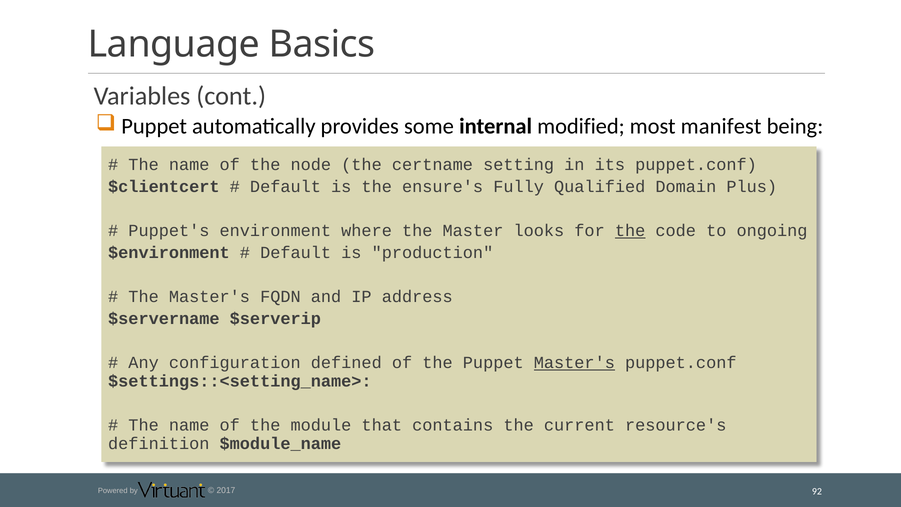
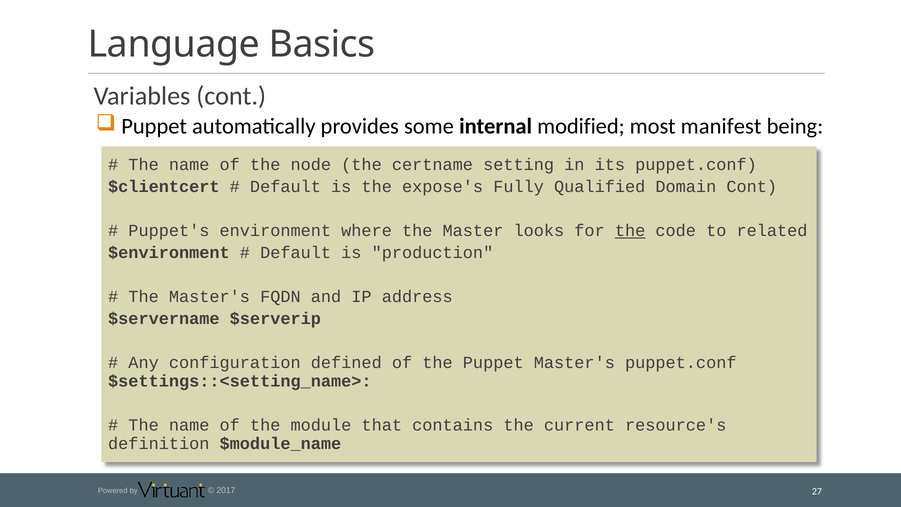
ensure's: ensure's -> expose's
Domain Plus: Plus -> Cont
ongoing: ongoing -> related
Master's at (574, 363) underline: present -> none
92: 92 -> 27
